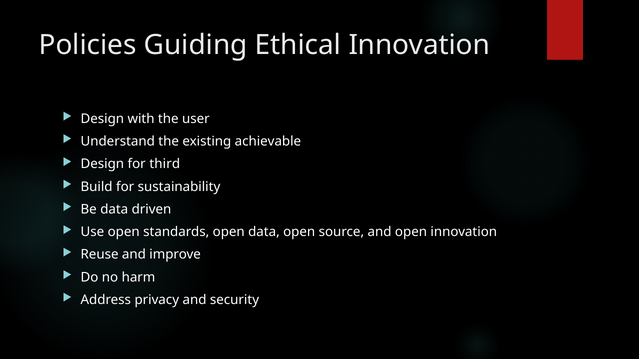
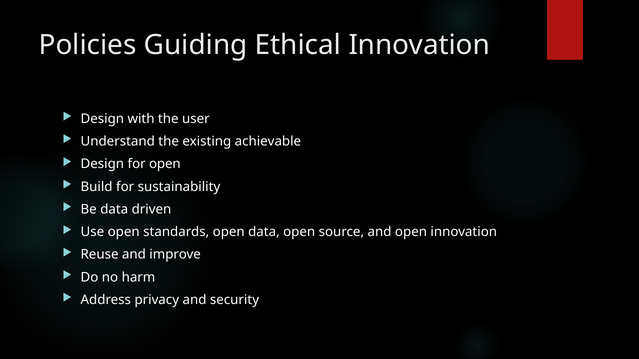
for third: third -> open
